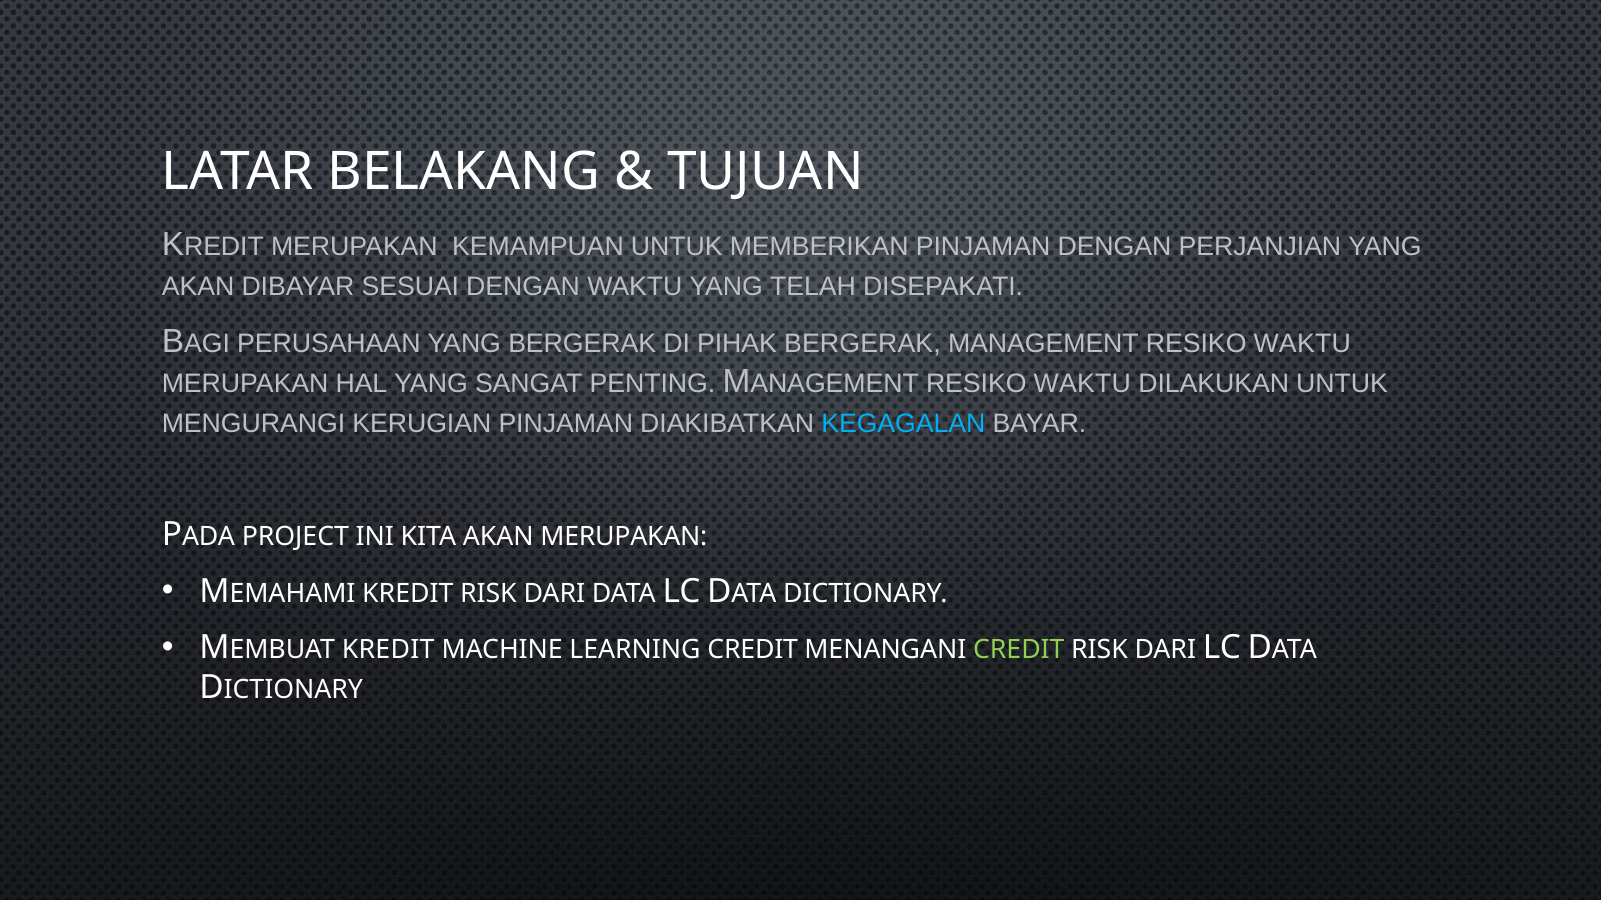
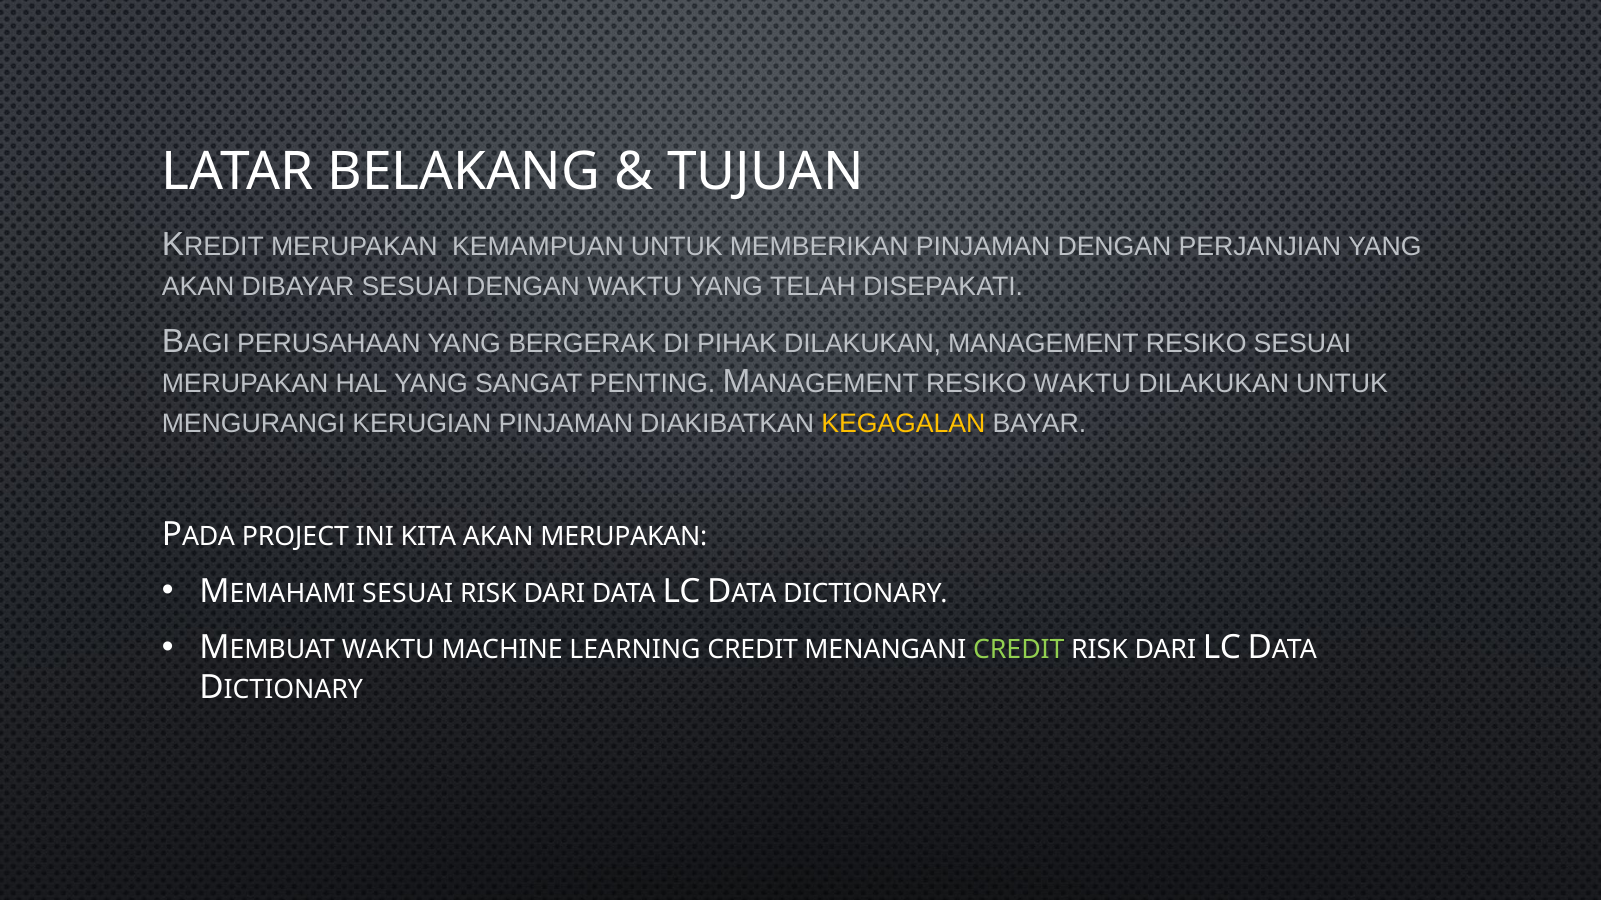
PIHAK BERGERAK: BERGERAK -> DILAKUKAN
MANAGEMENT RESIKO WAKTU: WAKTU -> SESUAI
KEGAGALAN colour: light blue -> yellow
KREDIT at (408, 594): KREDIT -> SESUAI
KREDIT at (388, 651): KREDIT -> WAKTU
